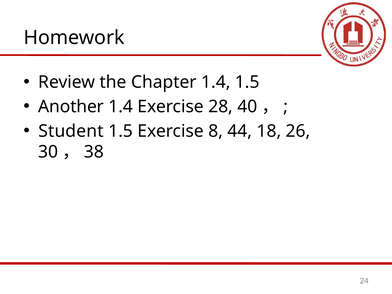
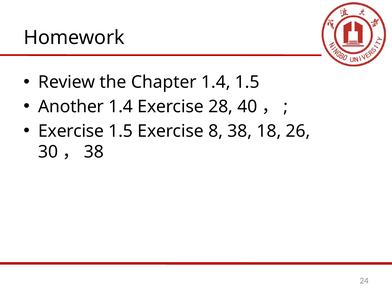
Student at (71, 131): Student -> Exercise
8 44: 44 -> 38
